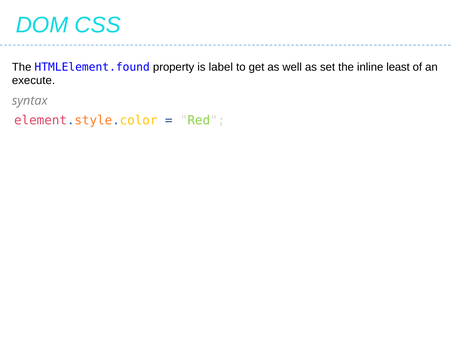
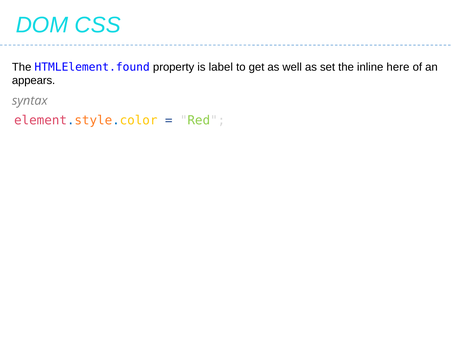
least: least -> here
execute: execute -> appears
